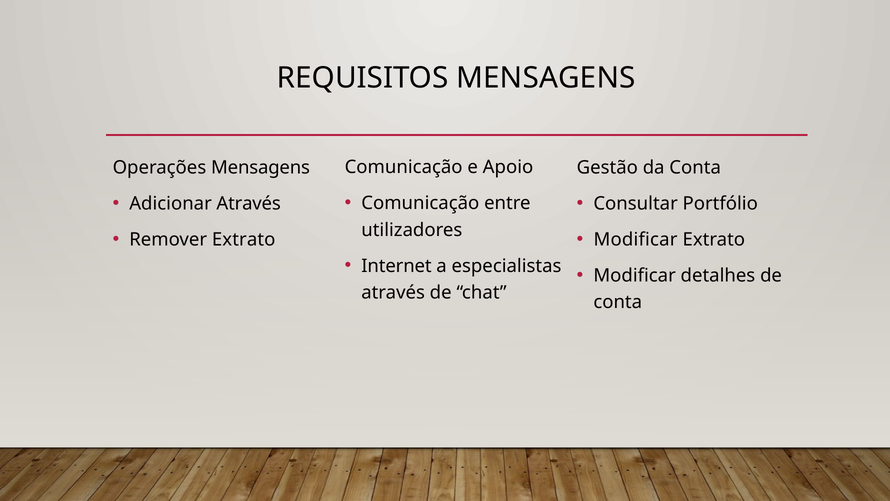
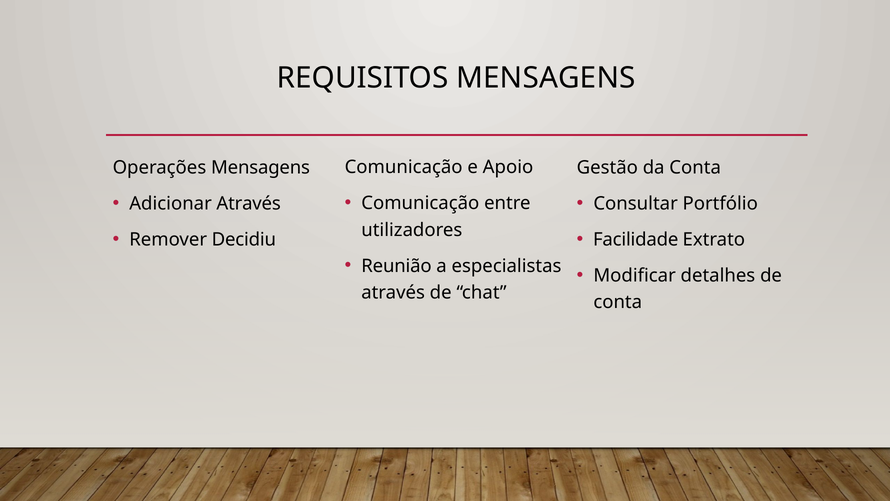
Remover Extrato: Extrato -> Decidiu
Modificar at (636, 239): Modificar -> Facilidade
Internet: Internet -> Reunião
